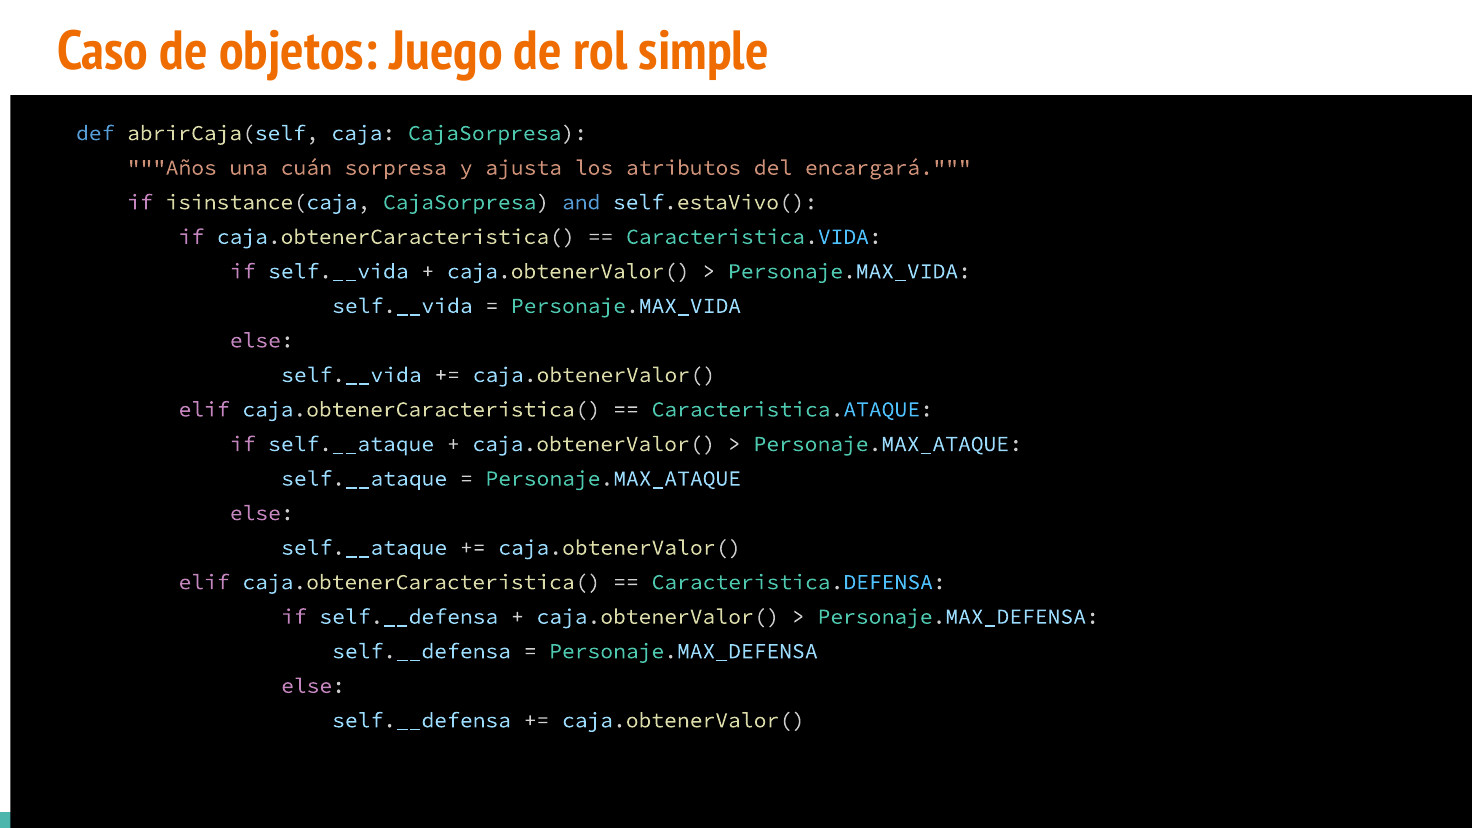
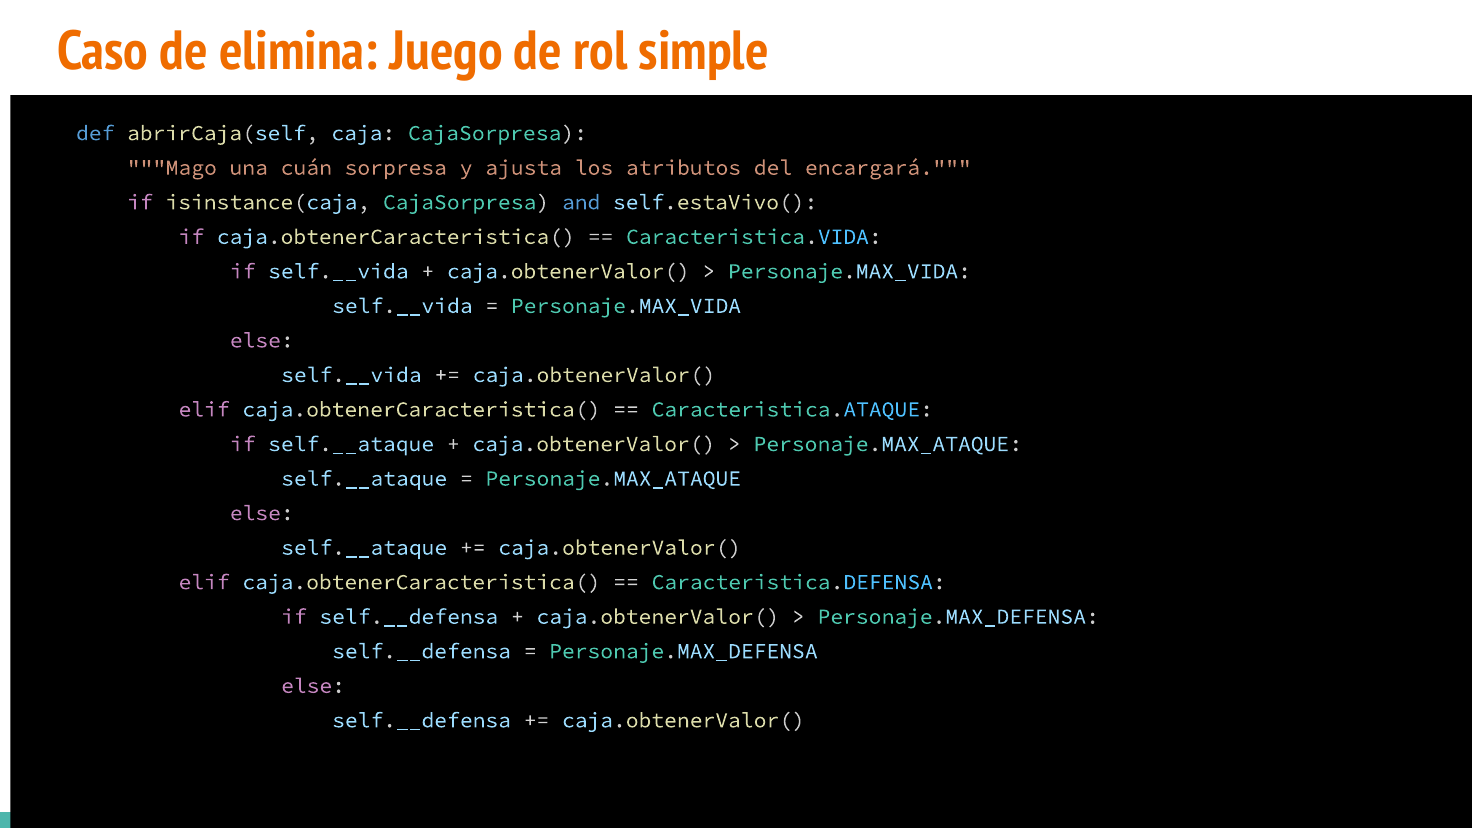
objetos: objetos -> elimina
Años: Años -> Mago
